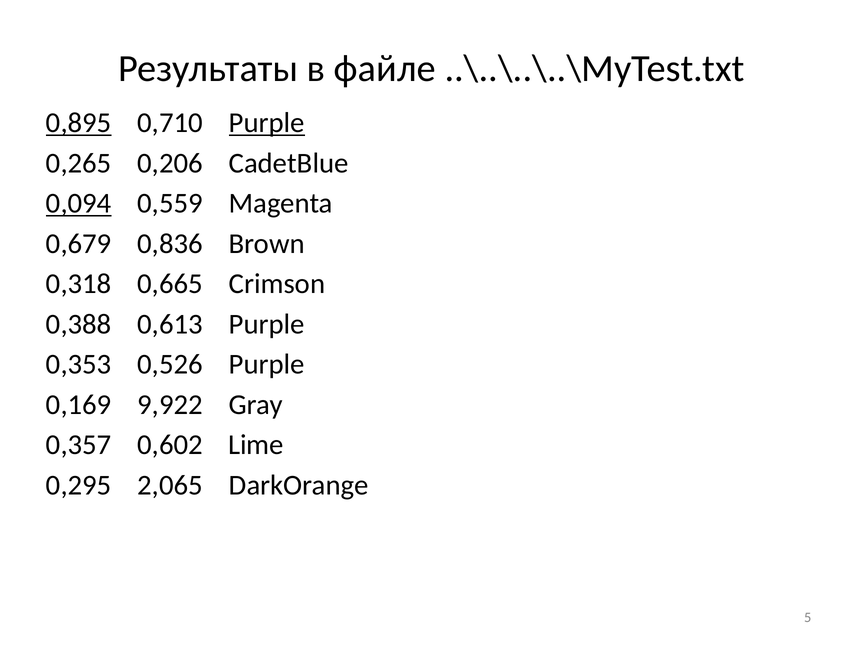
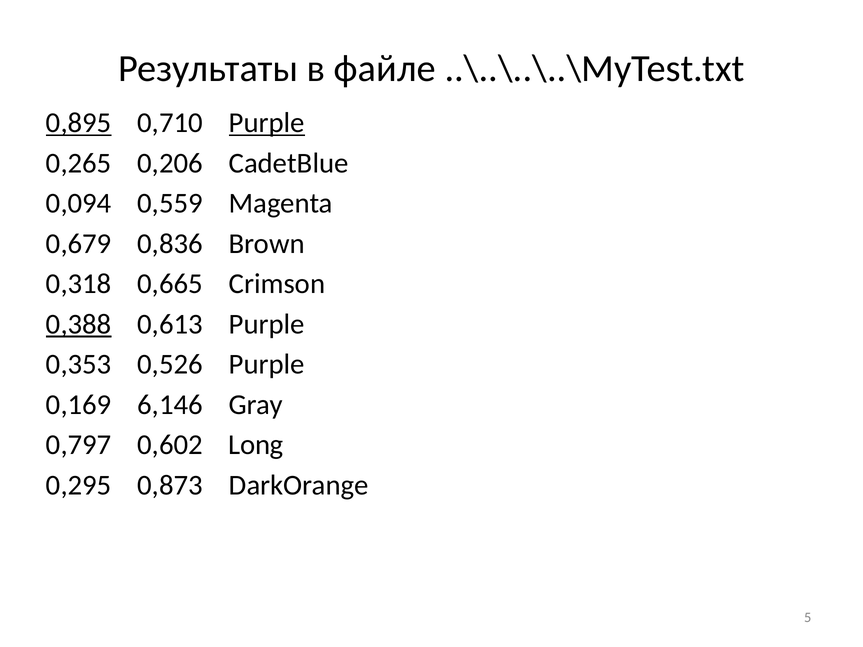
0,094 underline: present -> none
0,388 underline: none -> present
9,922: 9,922 -> 6,146
0,357: 0,357 -> 0,797
Lime: Lime -> Long
2,065: 2,065 -> 0,873
